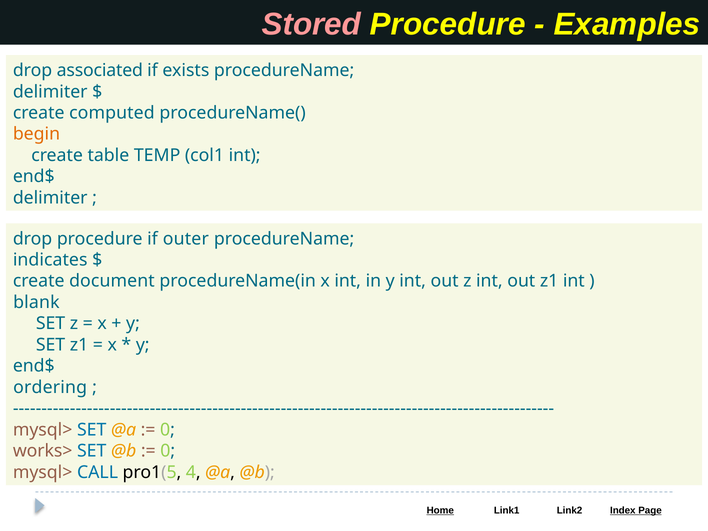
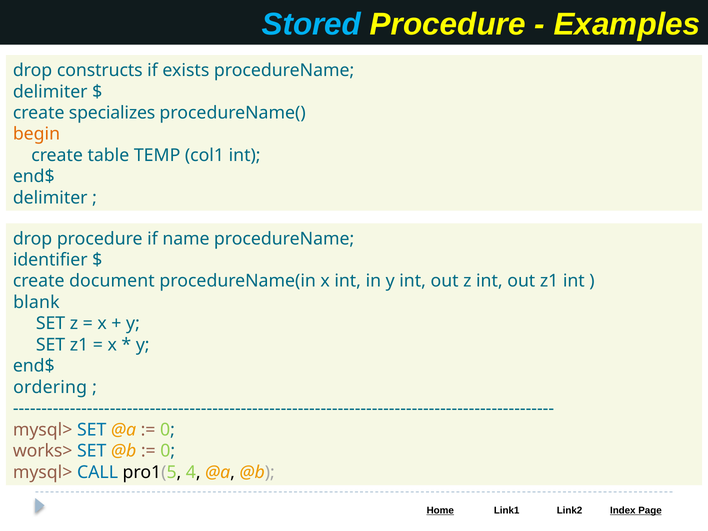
Stored colour: pink -> light blue
associated: associated -> constructs
computed: computed -> specializes
outer: outer -> name
indicates: indicates -> identifier
